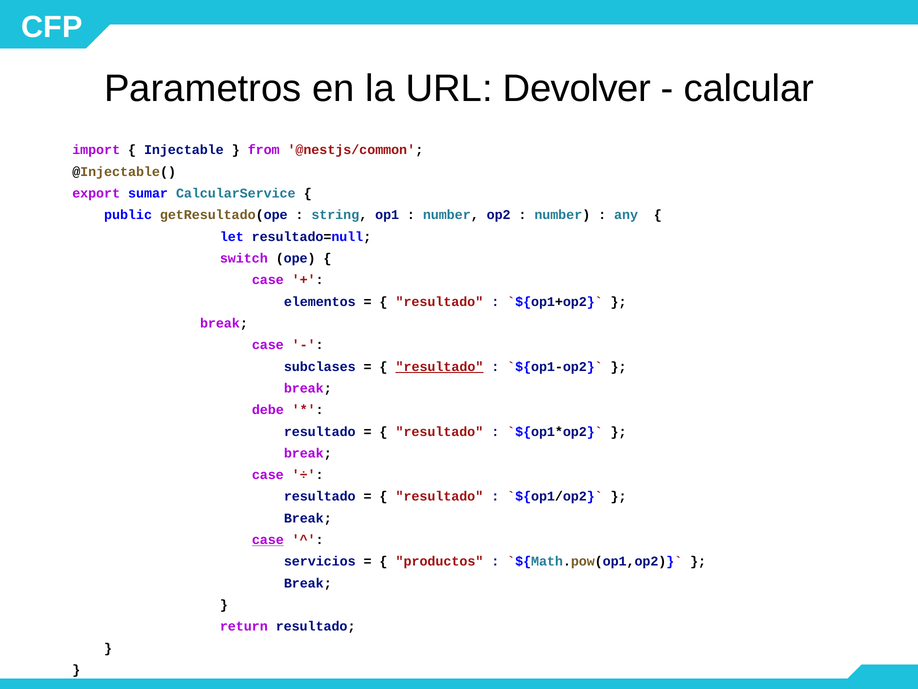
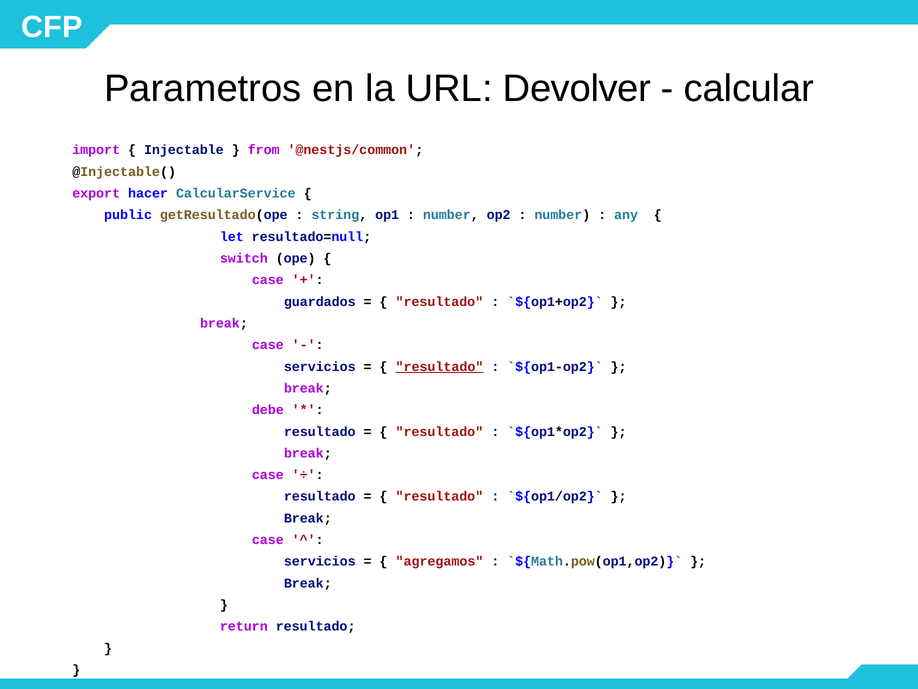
sumar: sumar -> hacer
elementos: elementos -> guardados
subclases at (320, 366): subclases -> servicios
case at (268, 540) underline: present -> none
productos: productos -> agregamos
